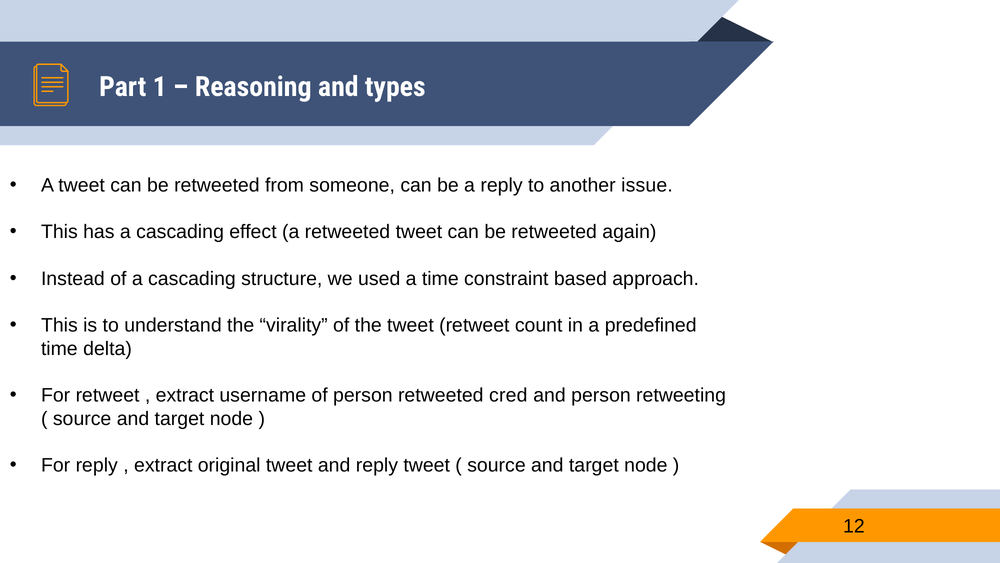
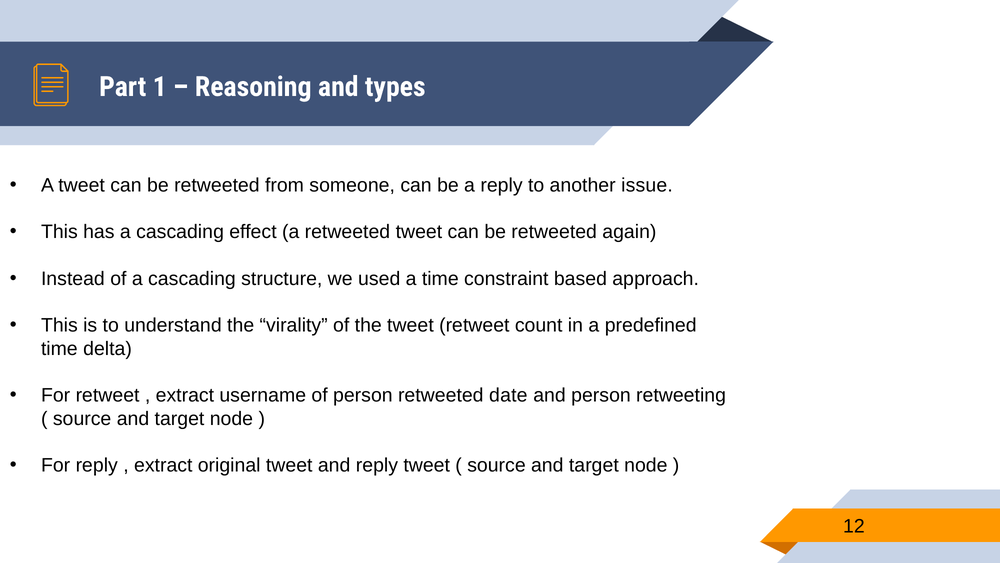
cred: cred -> date
